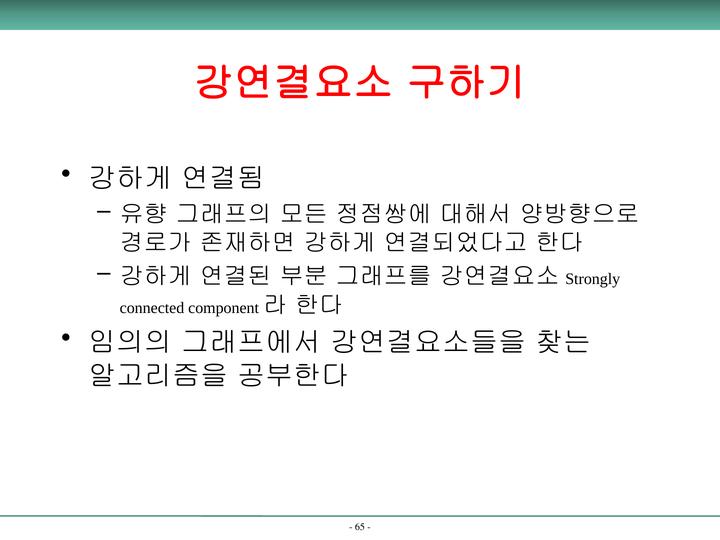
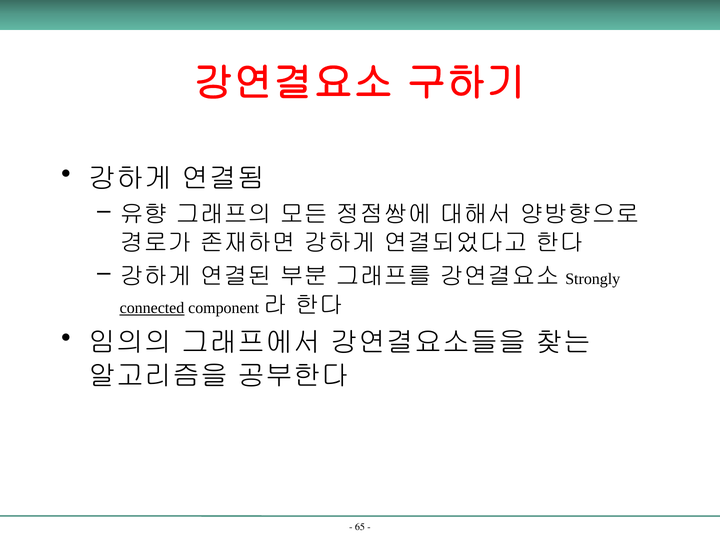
connected underline: none -> present
